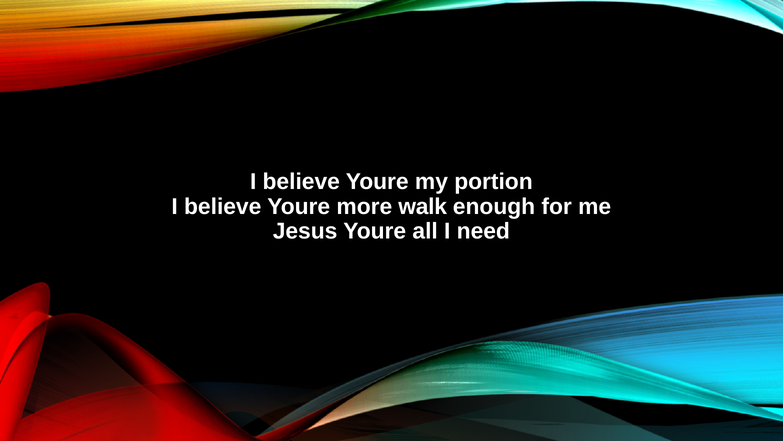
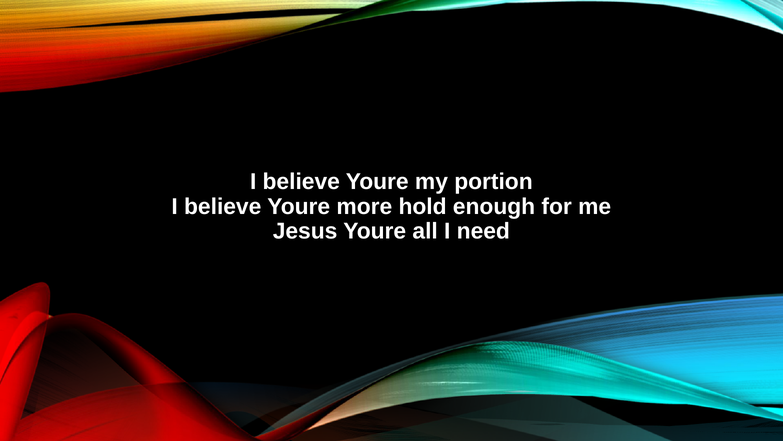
walk: walk -> hold
